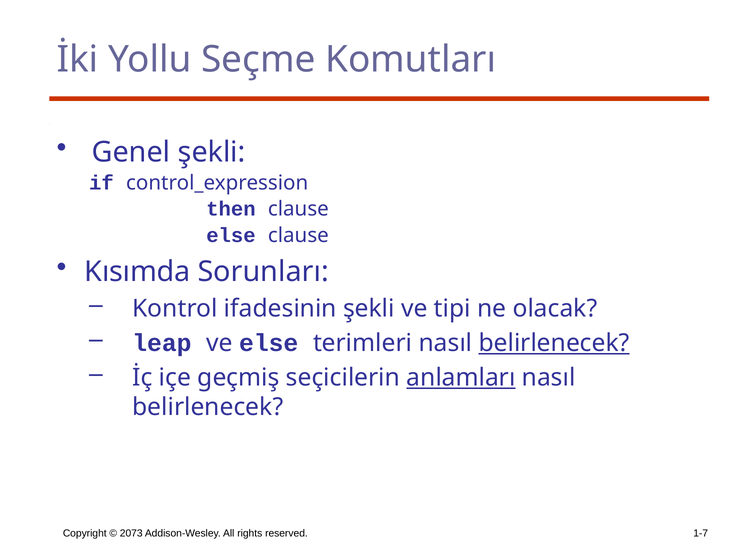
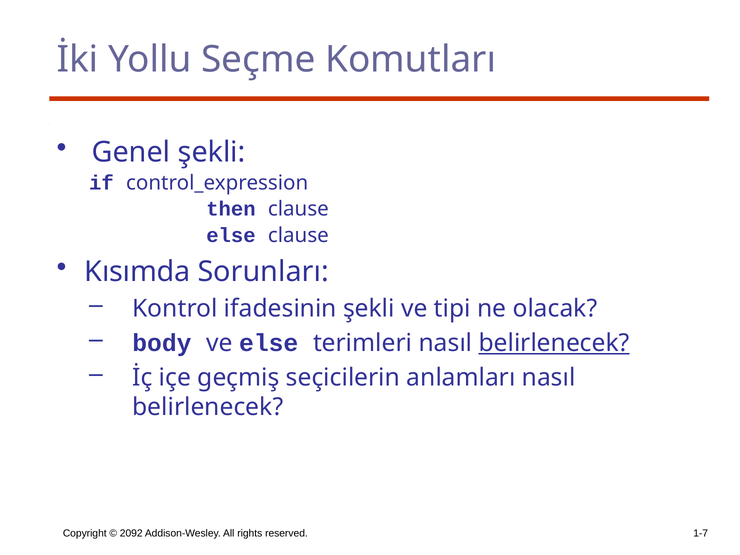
leap: leap -> body
anlamları underline: present -> none
2073: 2073 -> 2092
